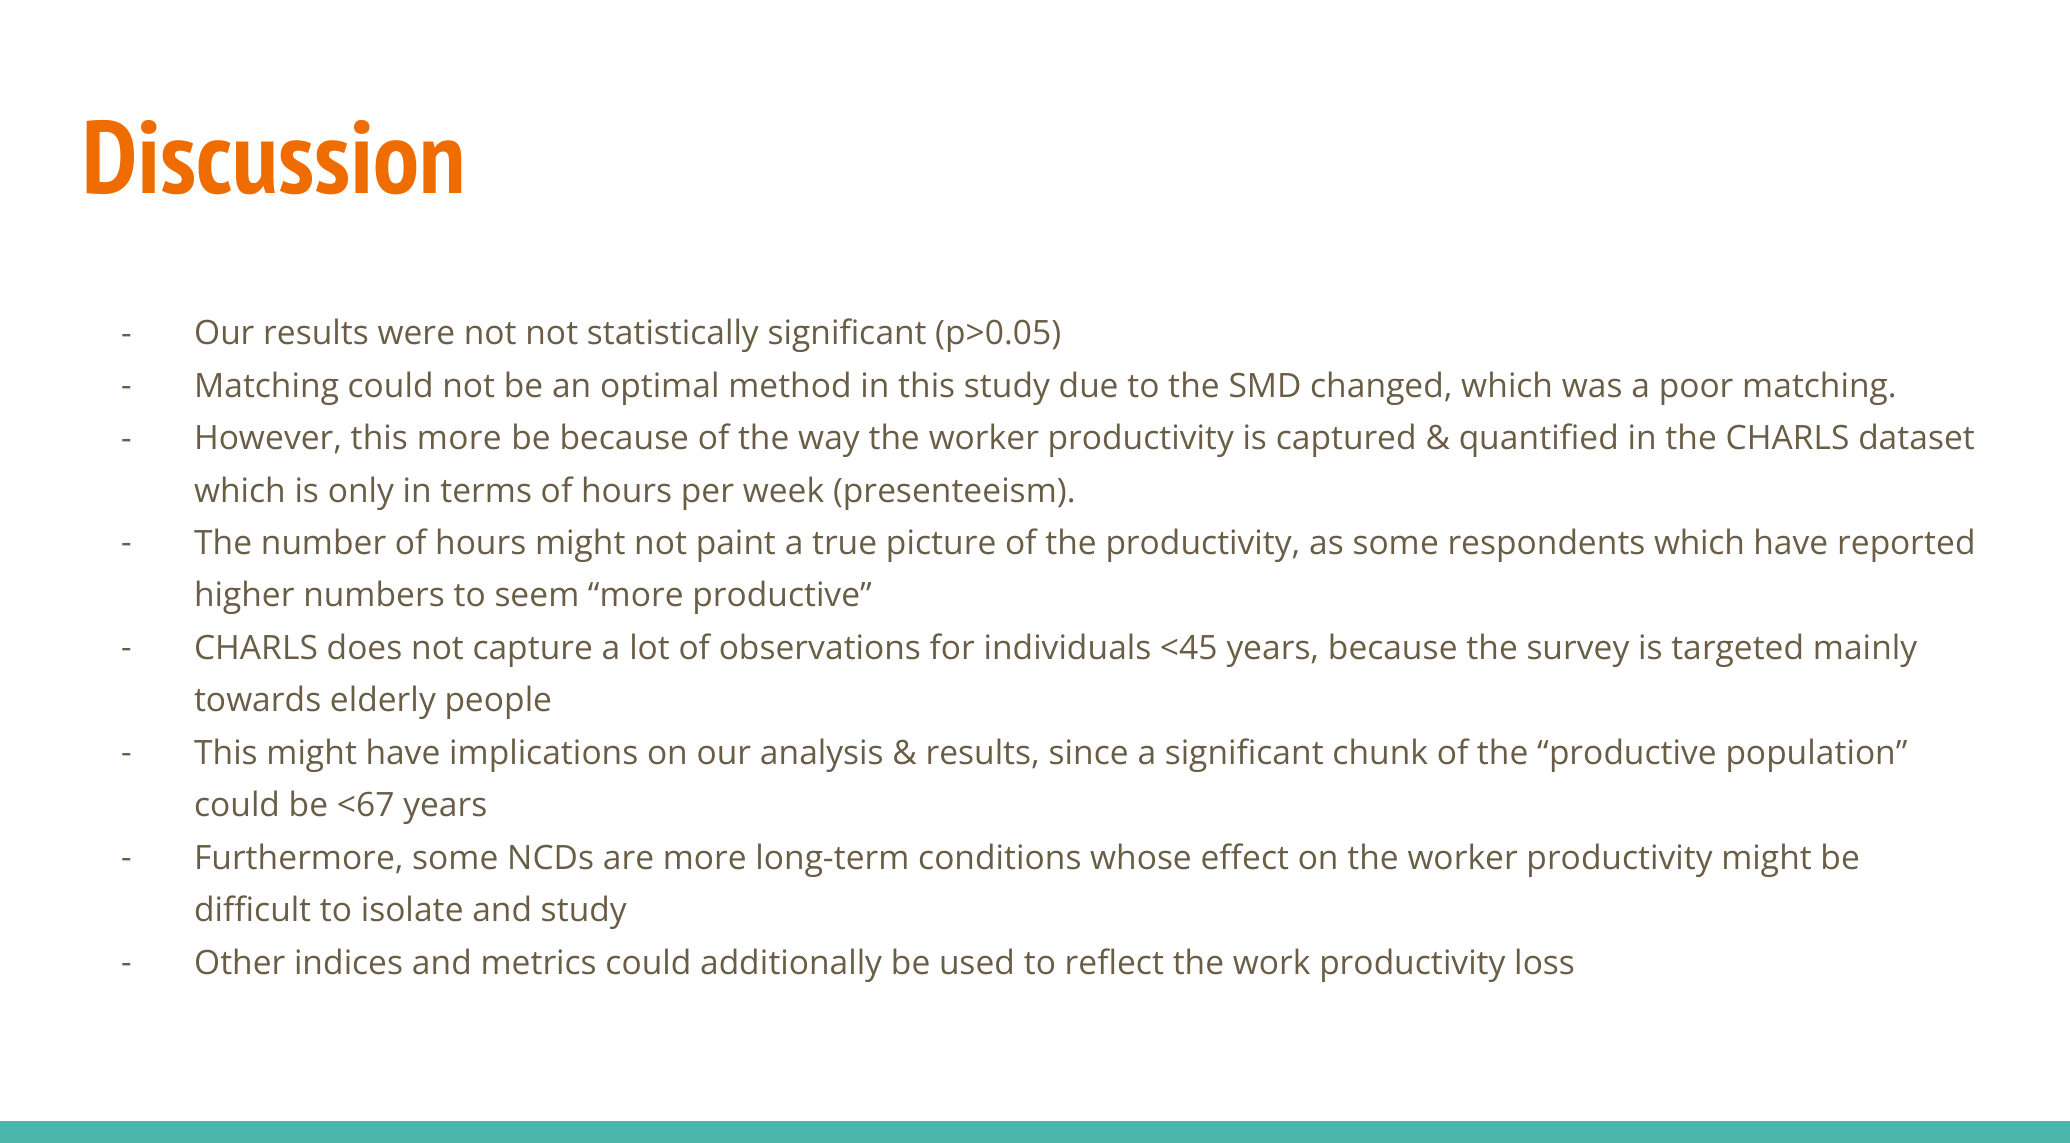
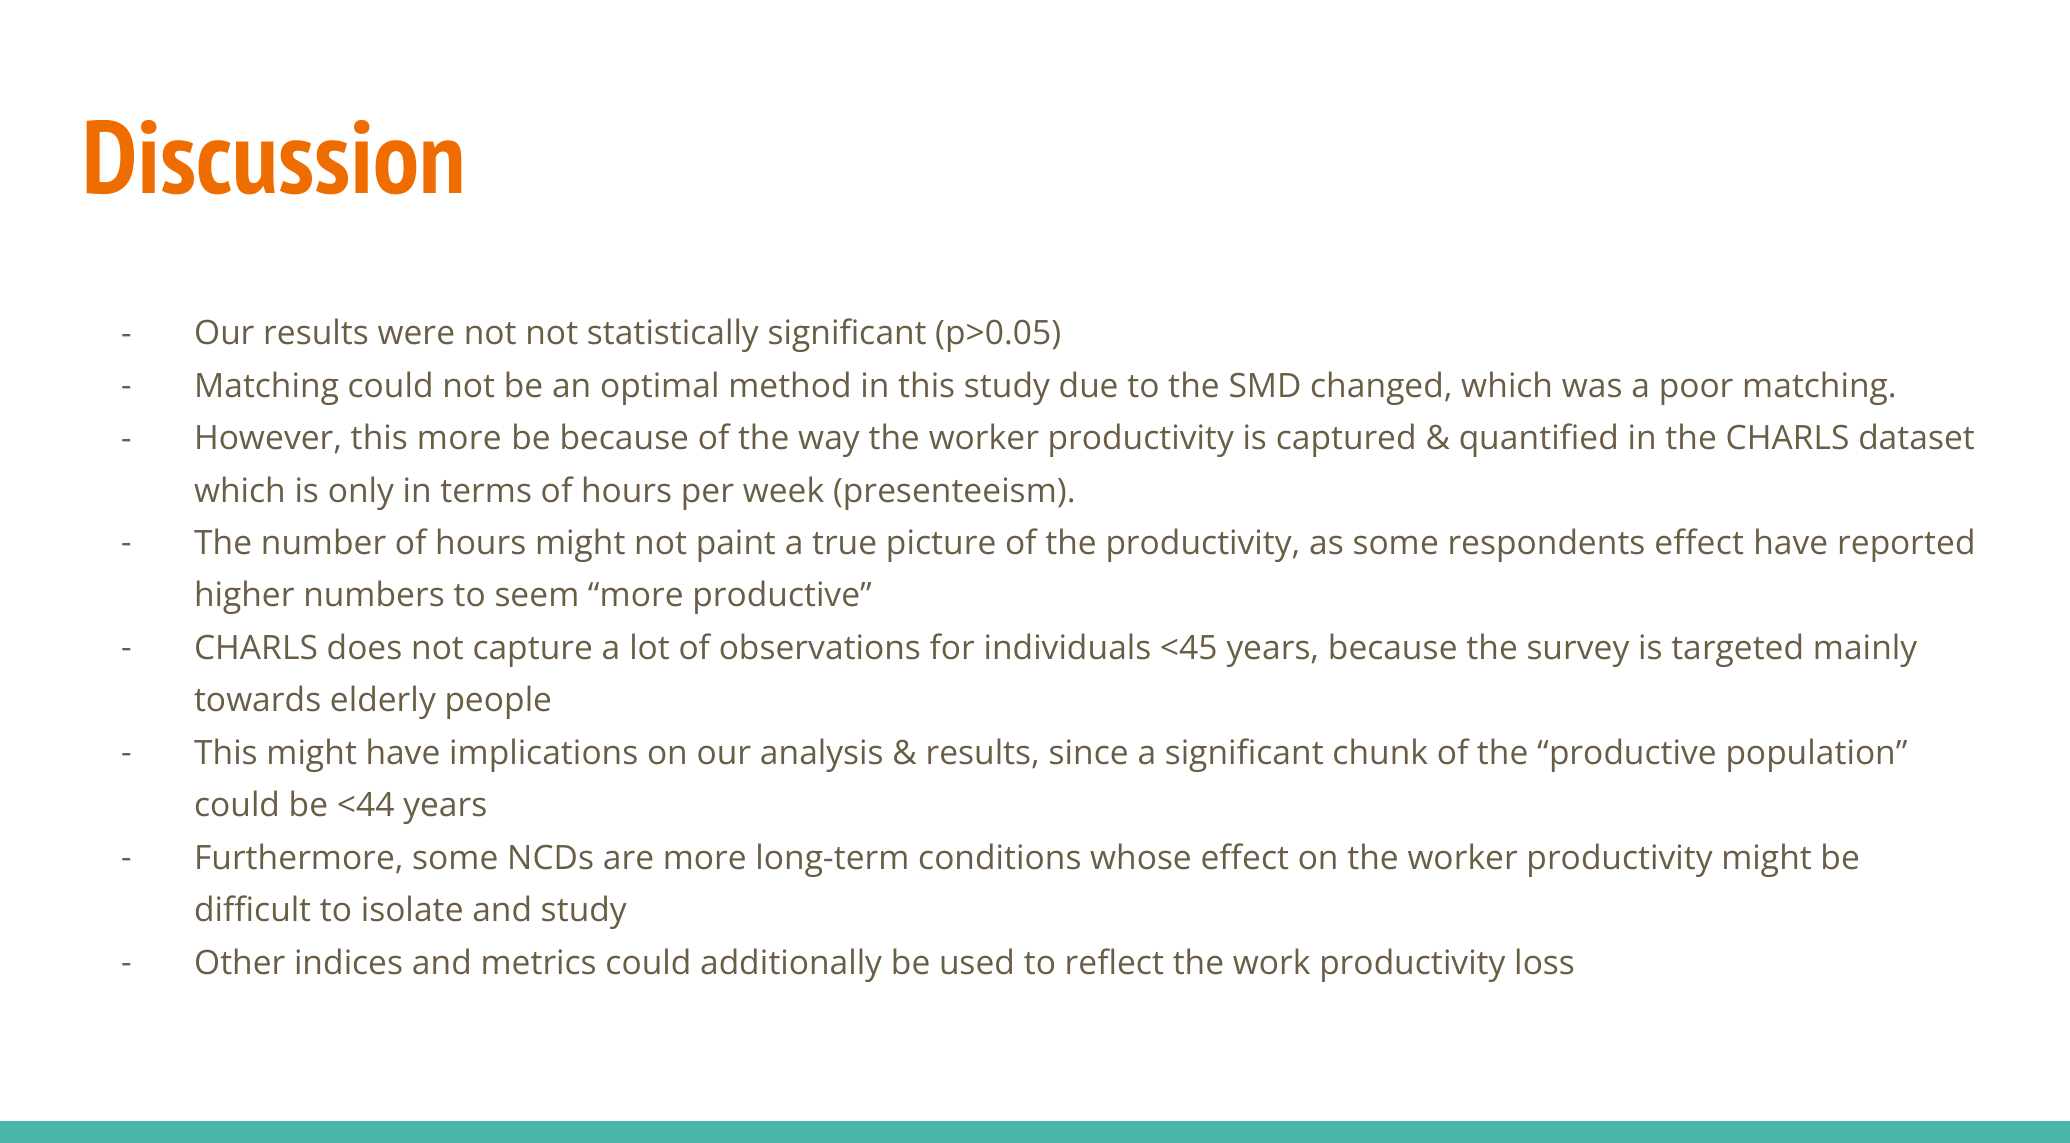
respondents which: which -> effect
<67: <67 -> <44
